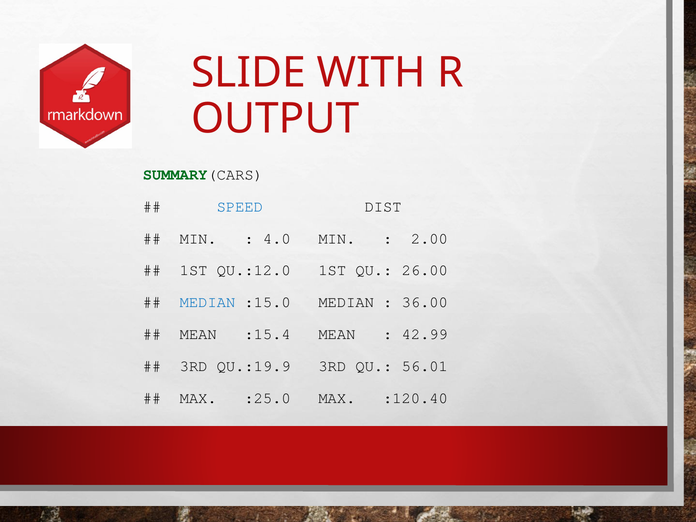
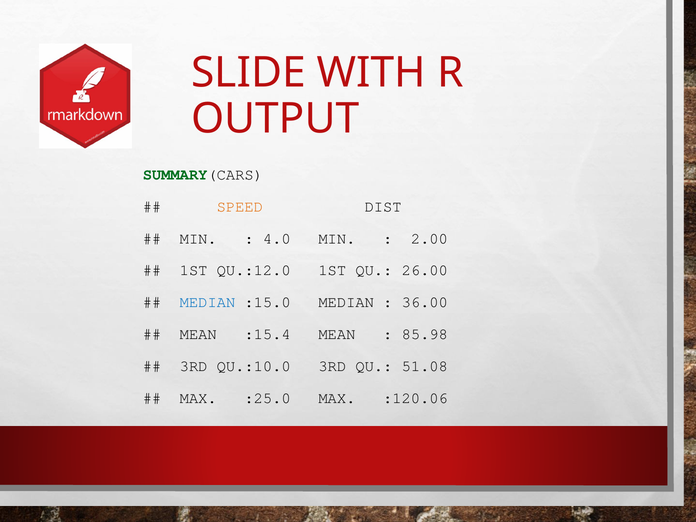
SPEED colour: blue -> orange
42.99: 42.99 -> 85.98
QU.:19.9: QU.:19.9 -> QU.:10.0
56.01: 56.01 -> 51.08
:120.40: :120.40 -> :120.06
